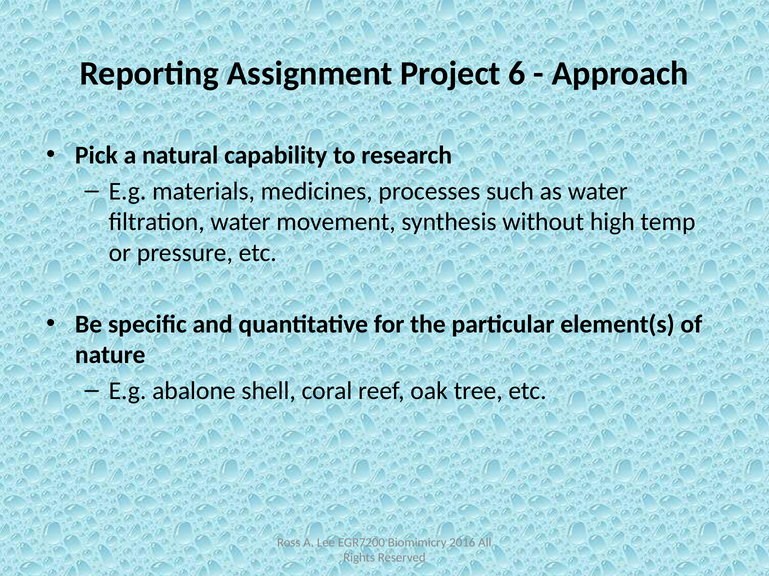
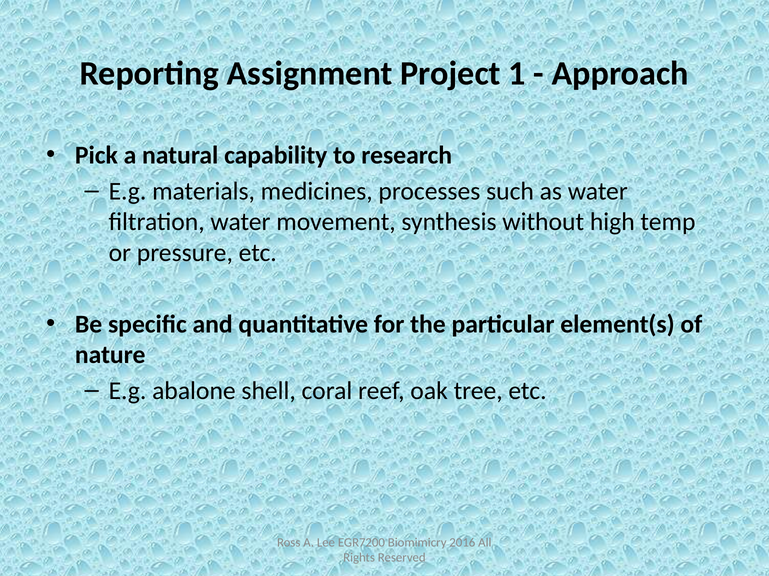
6: 6 -> 1
